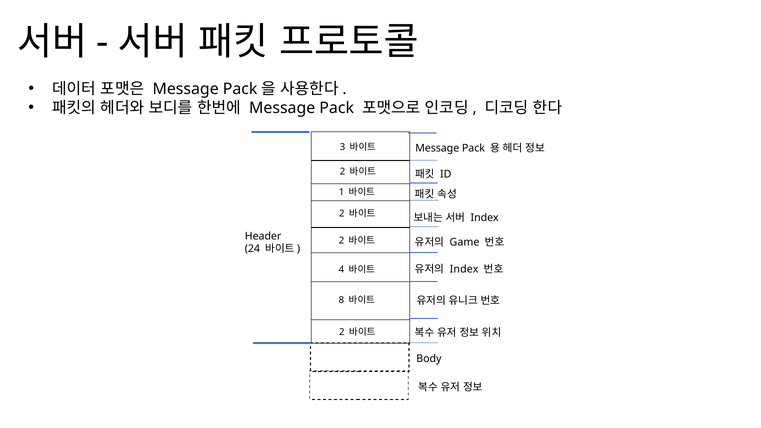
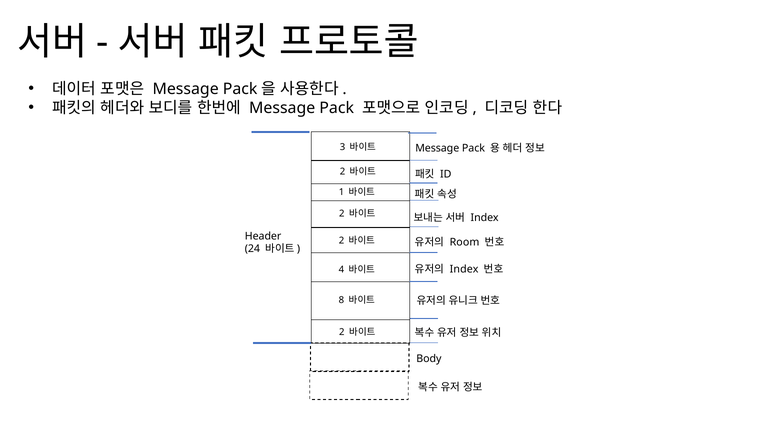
Game: Game -> Room
